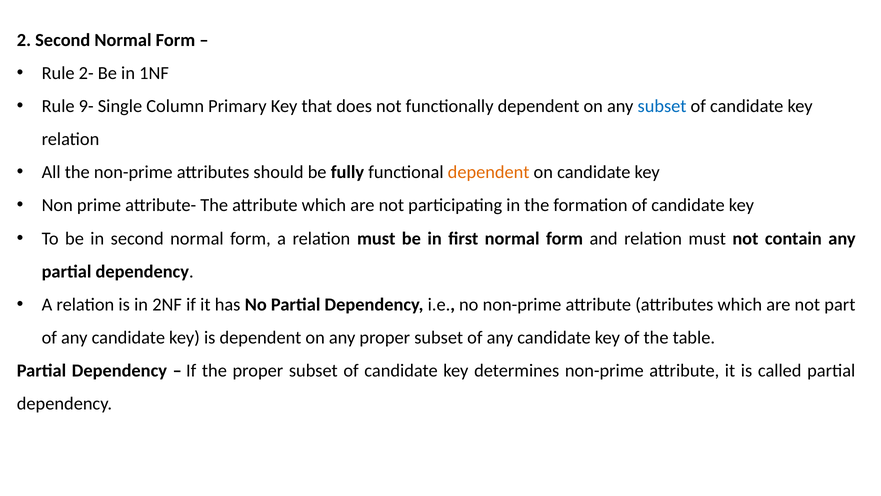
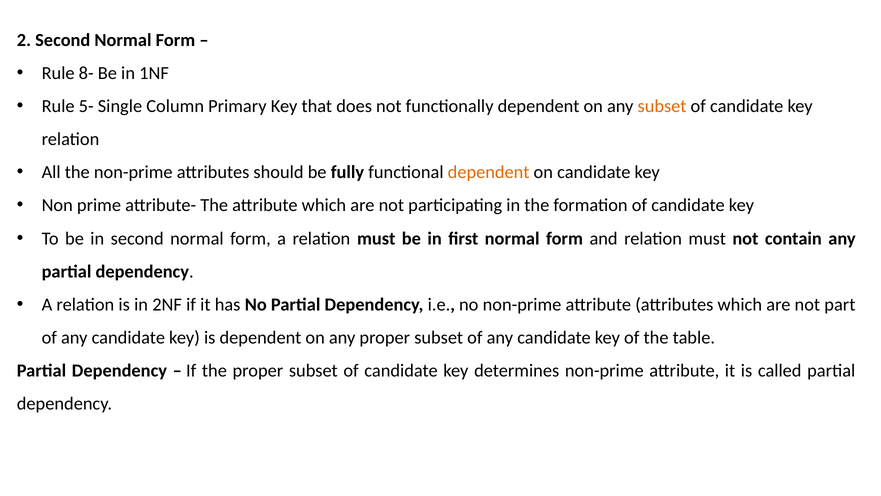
2-: 2- -> 8-
9-: 9- -> 5-
subset at (662, 106) colour: blue -> orange
